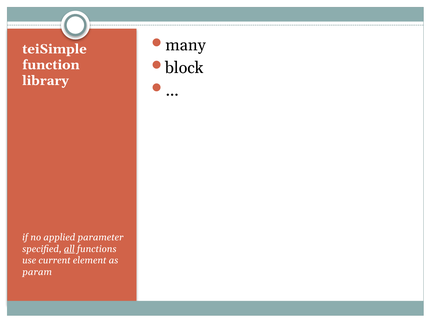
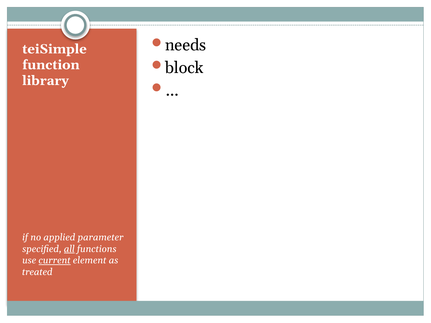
many: many -> needs
current underline: none -> present
param: param -> treated
